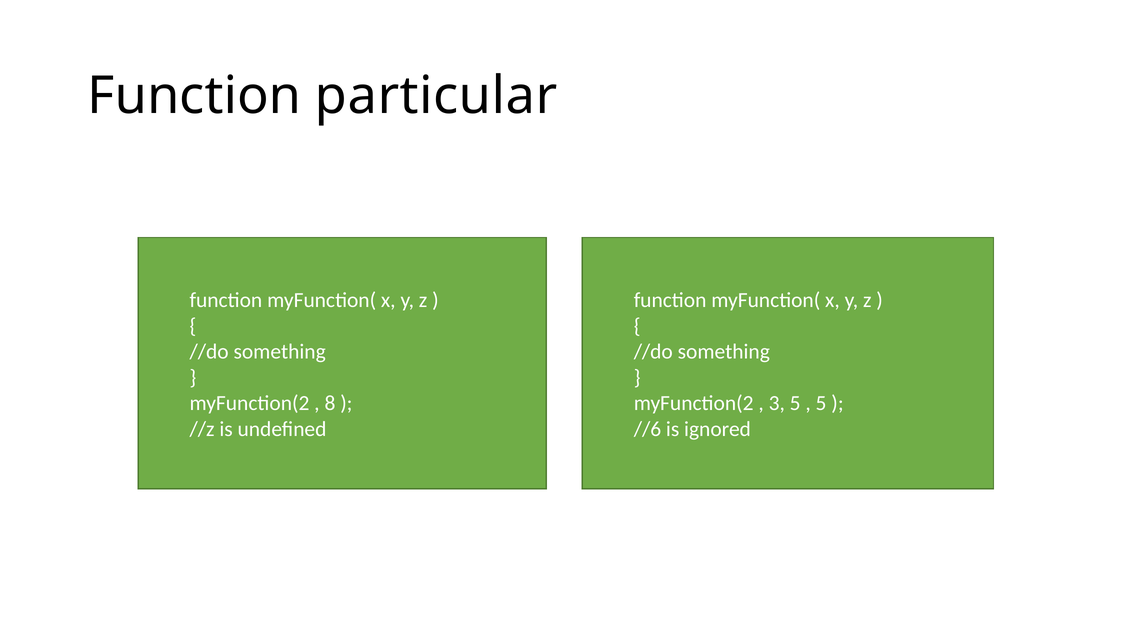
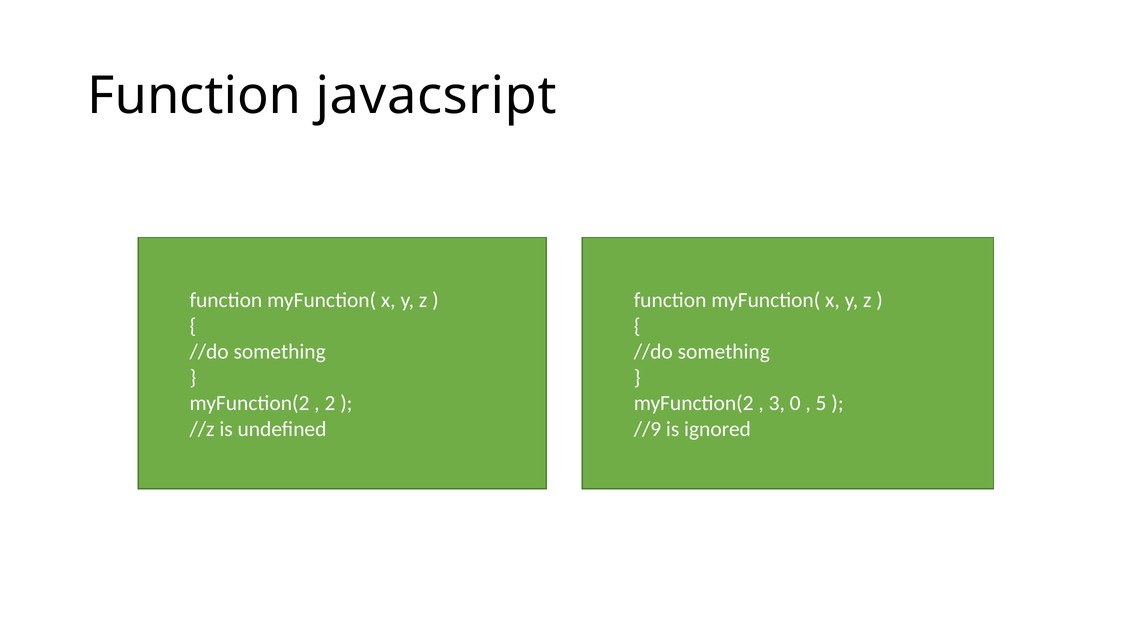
particular: particular -> javacsript
8: 8 -> 2
3 5: 5 -> 0
//6: //6 -> //9
